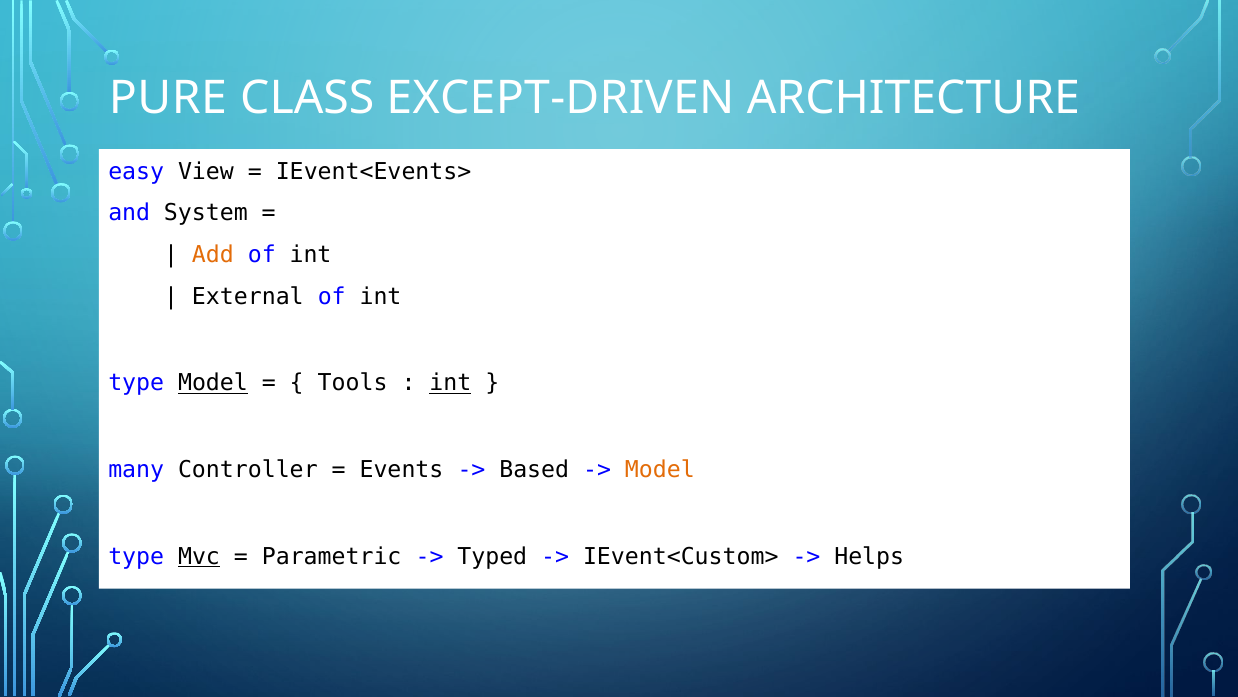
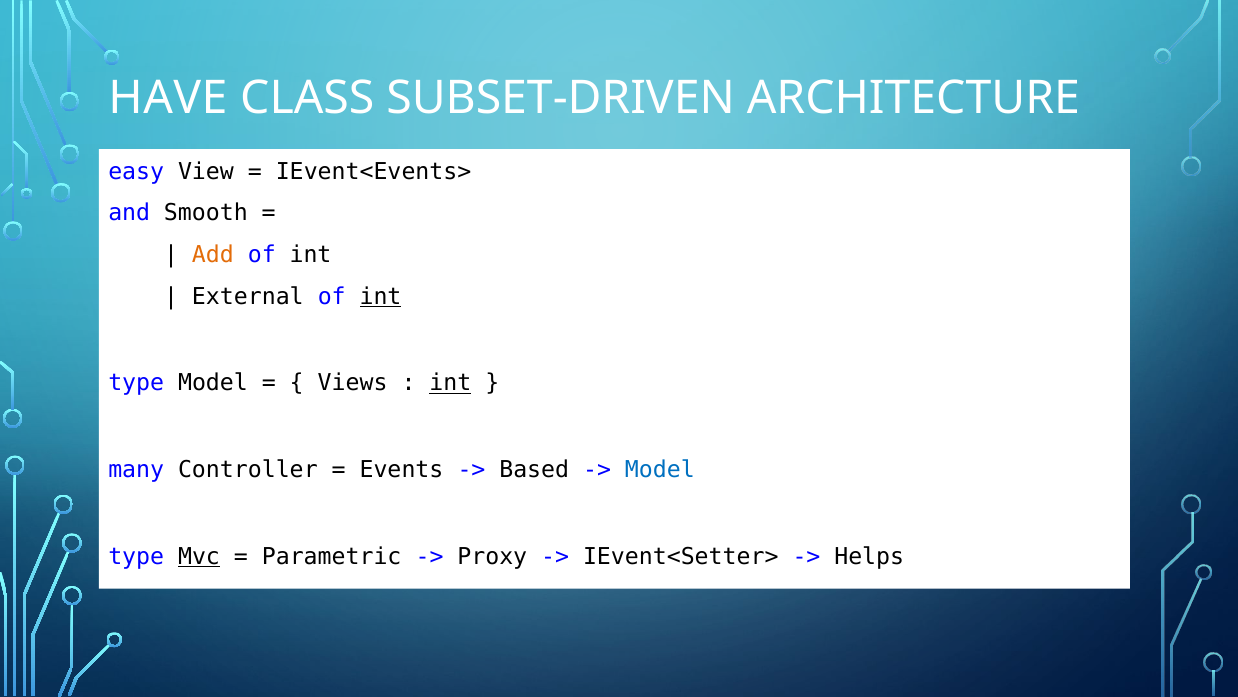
PURE: PURE -> HAVE
EXCEPT-DRIVEN: EXCEPT-DRIVEN -> SUBSET-DRIVEN
System: System -> Smooth
int at (381, 296) underline: none -> present
Model at (213, 383) underline: present -> none
Tools: Tools -> Views
Model at (660, 470) colour: orange -> blue
Typed: Typed -> Proxy
IEvent<Custom>: IEvent<Custom> -> IEvent<Setter>
